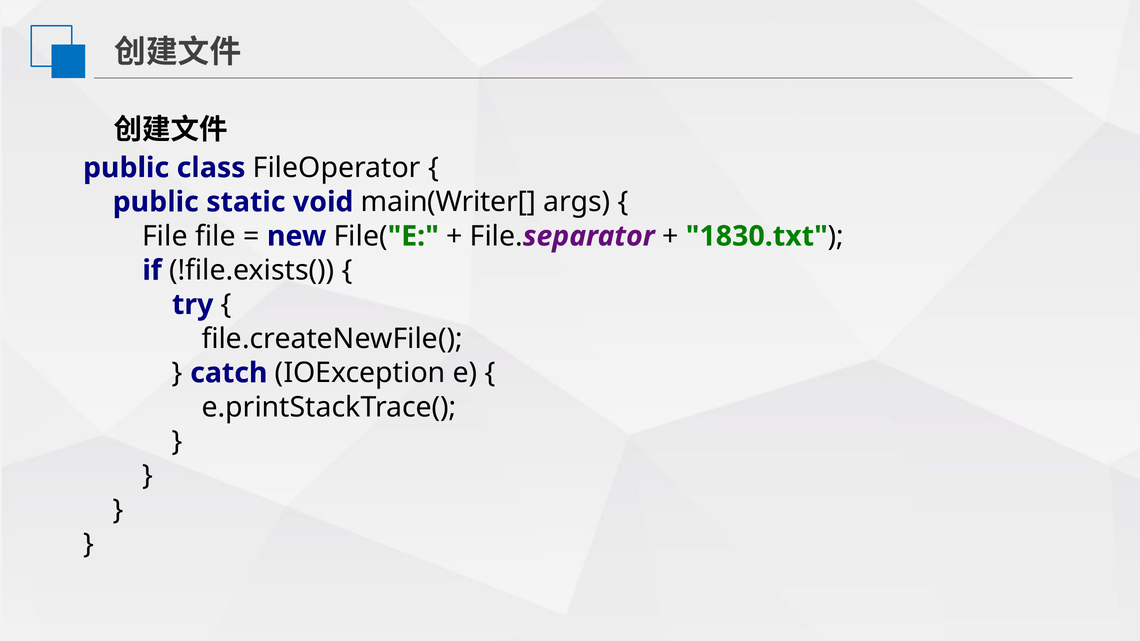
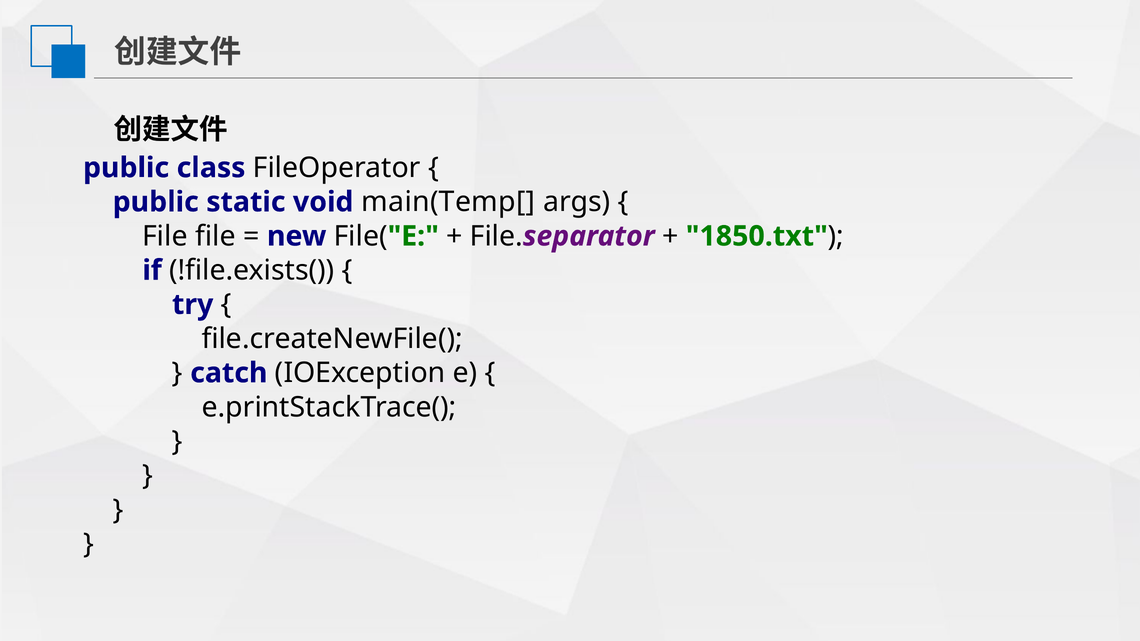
main(Writer[: main(Writer[ -> main(Temp[
1830.txt: 1830.txt -> 1850.txt
